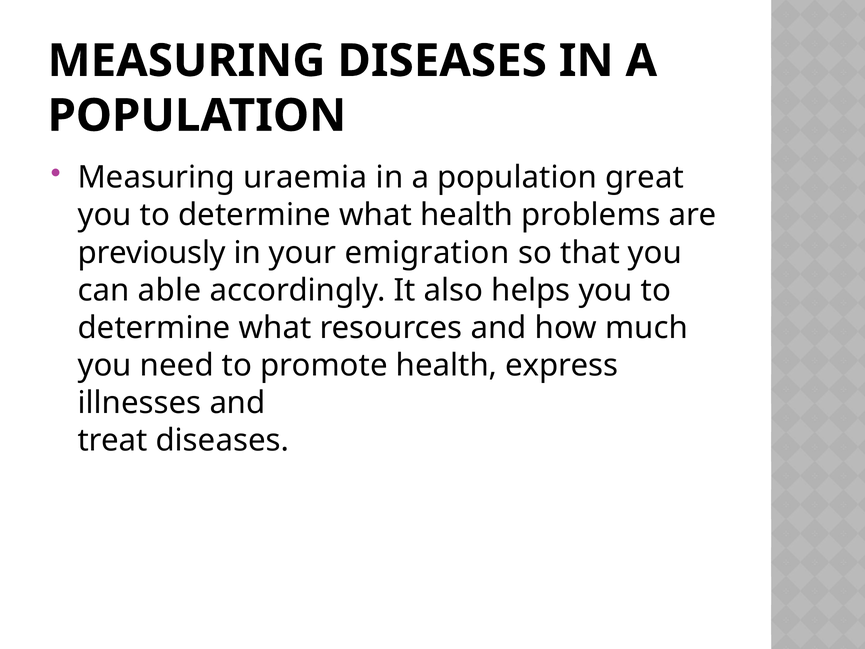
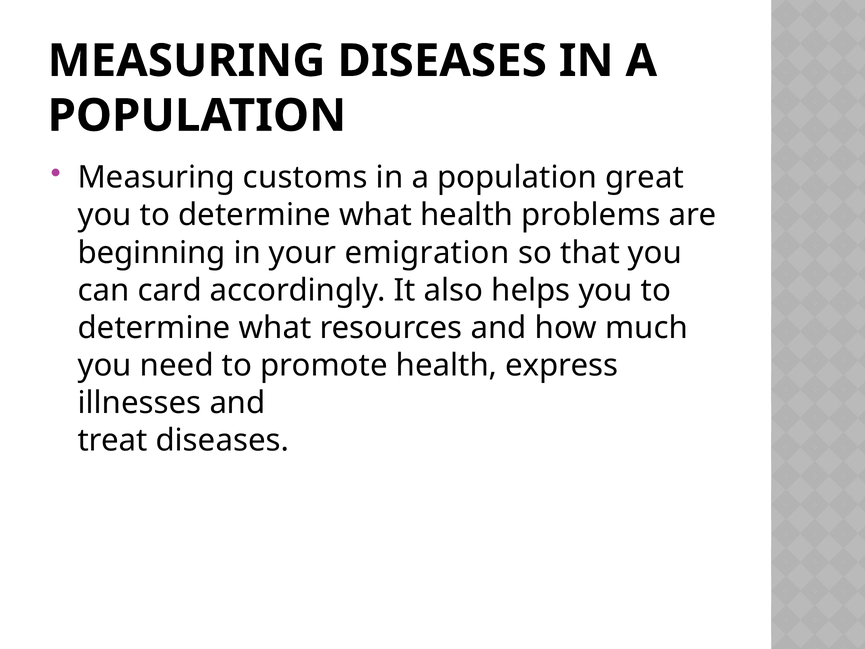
uraemia: uraemia -> customs
previously: previously -> beginning
able: able -> card
